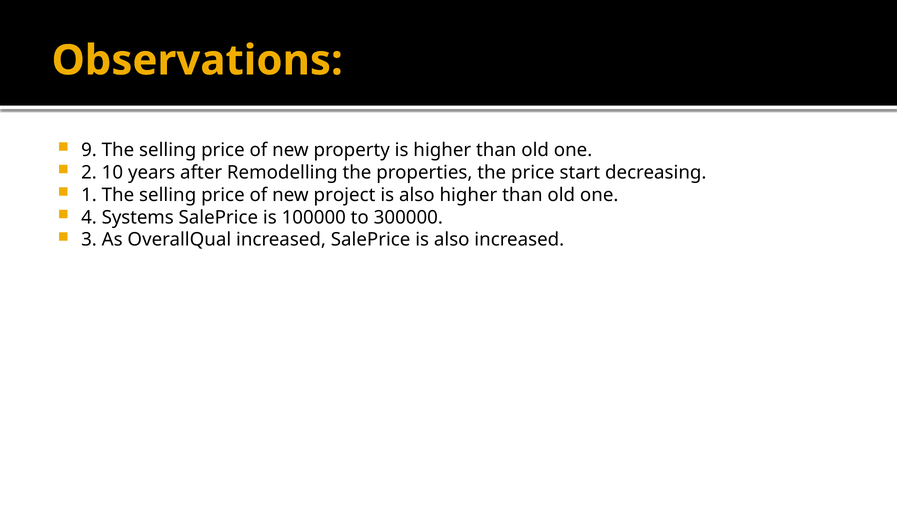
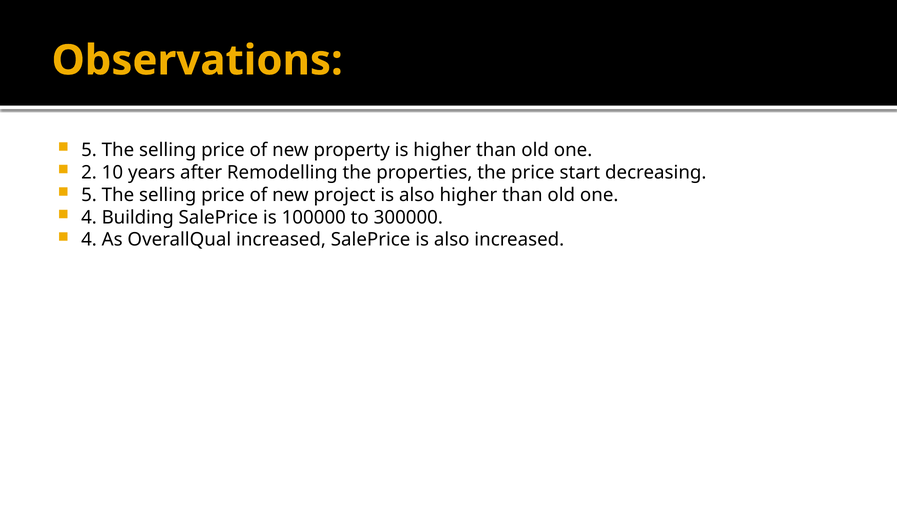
9 at (89, 150): 9 -> 5
1 at (89, 195): 1 -> 5
Systems: Systems -> Building
3 at (89, 240): 3 -> 4
